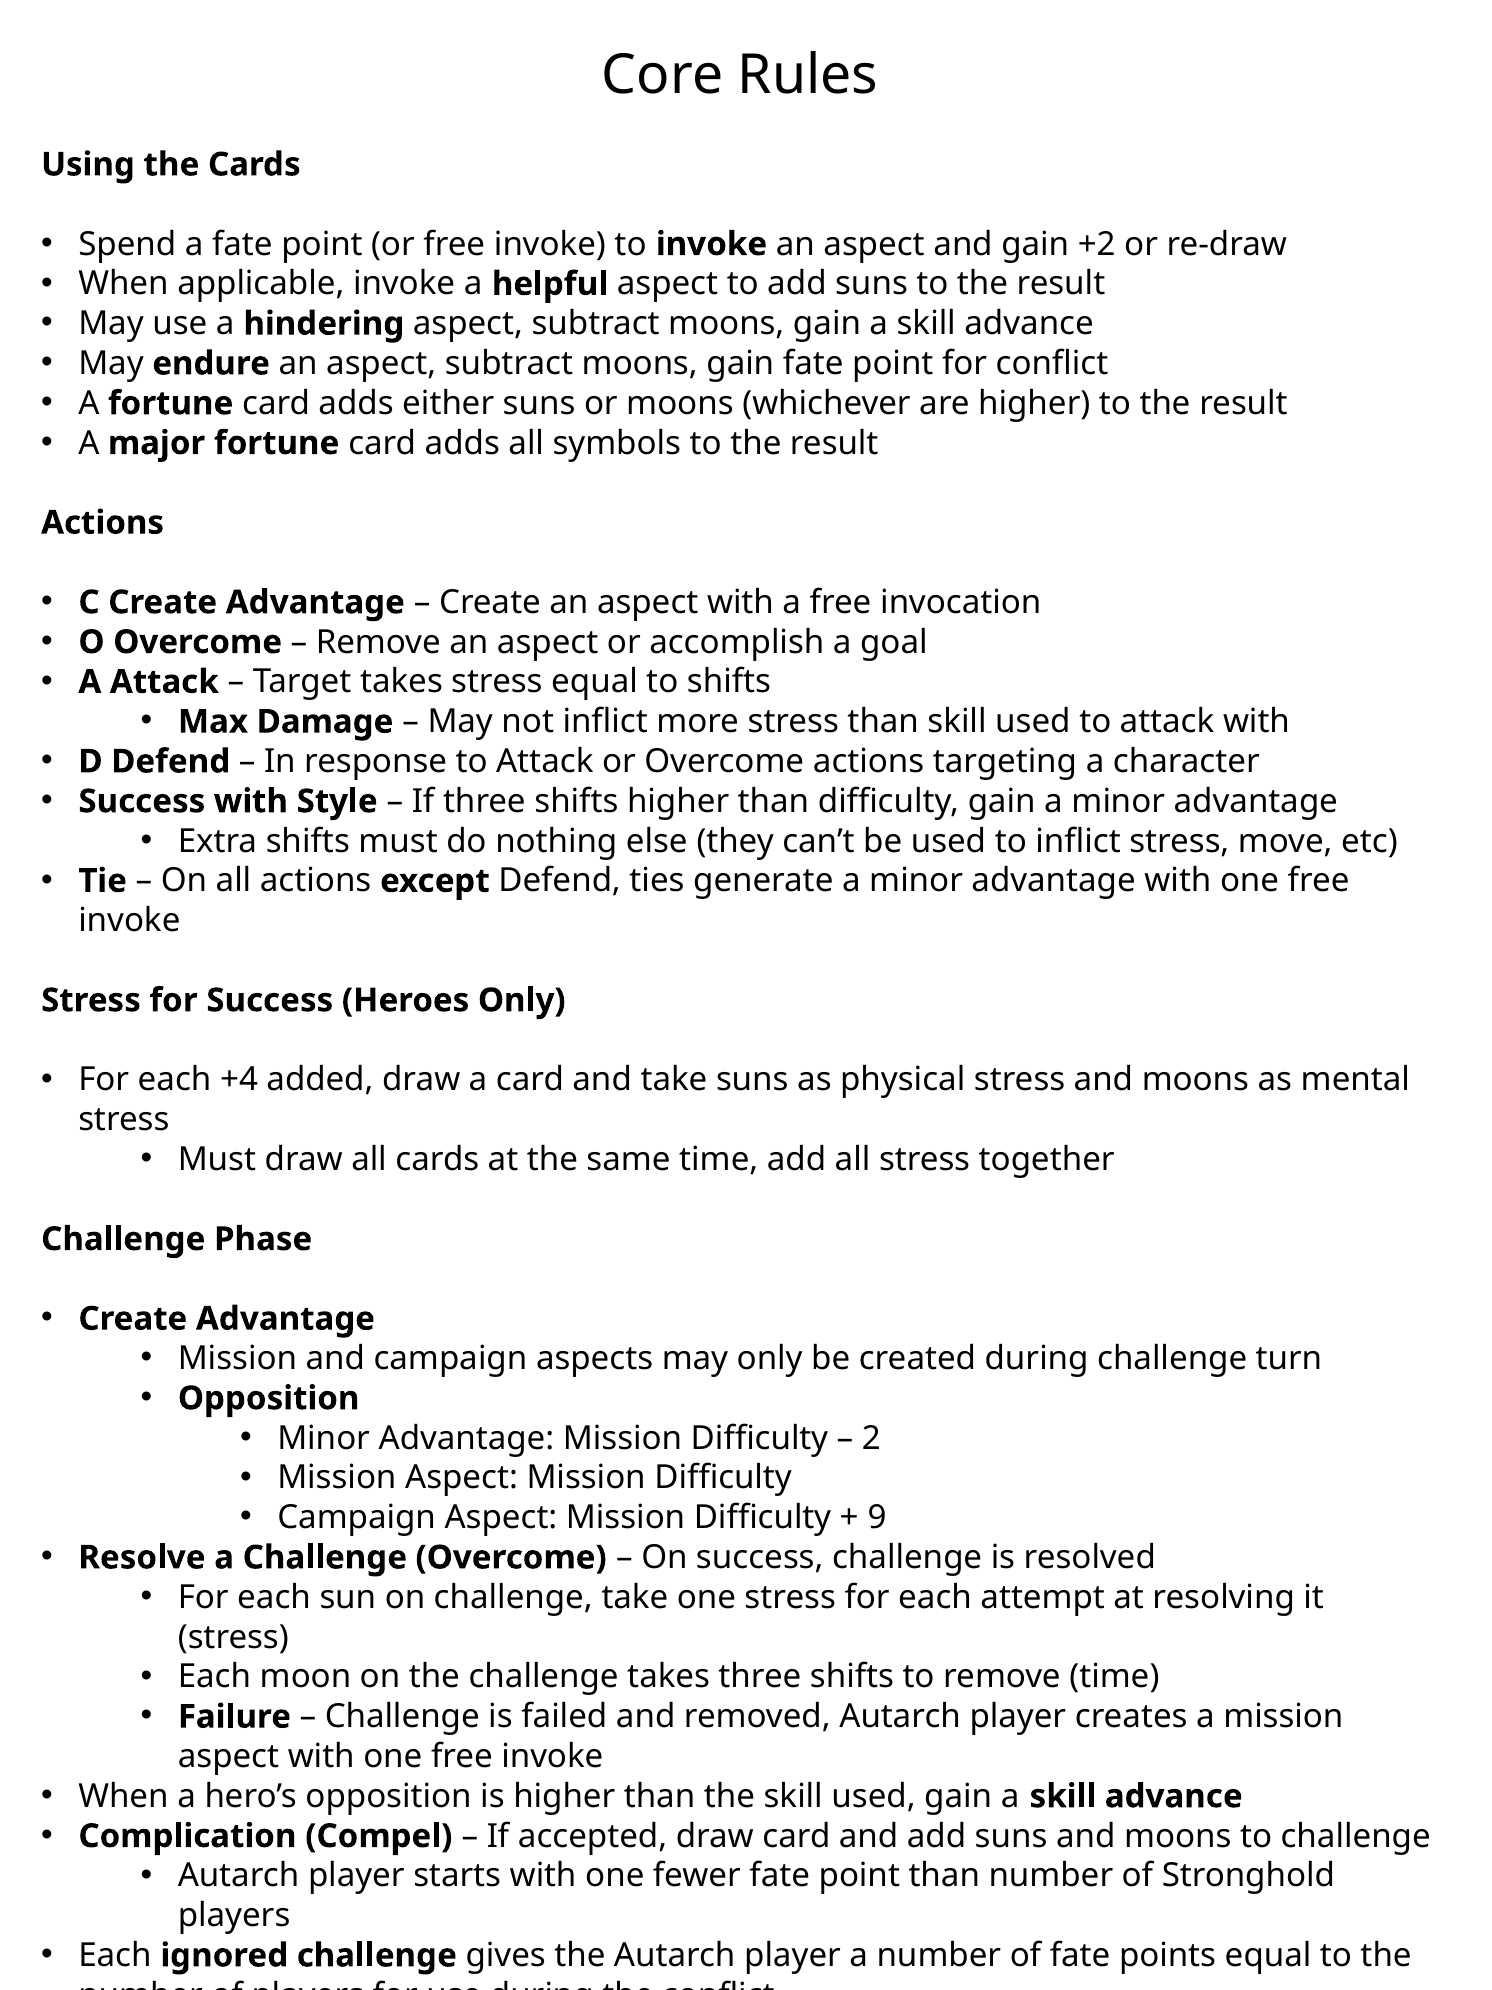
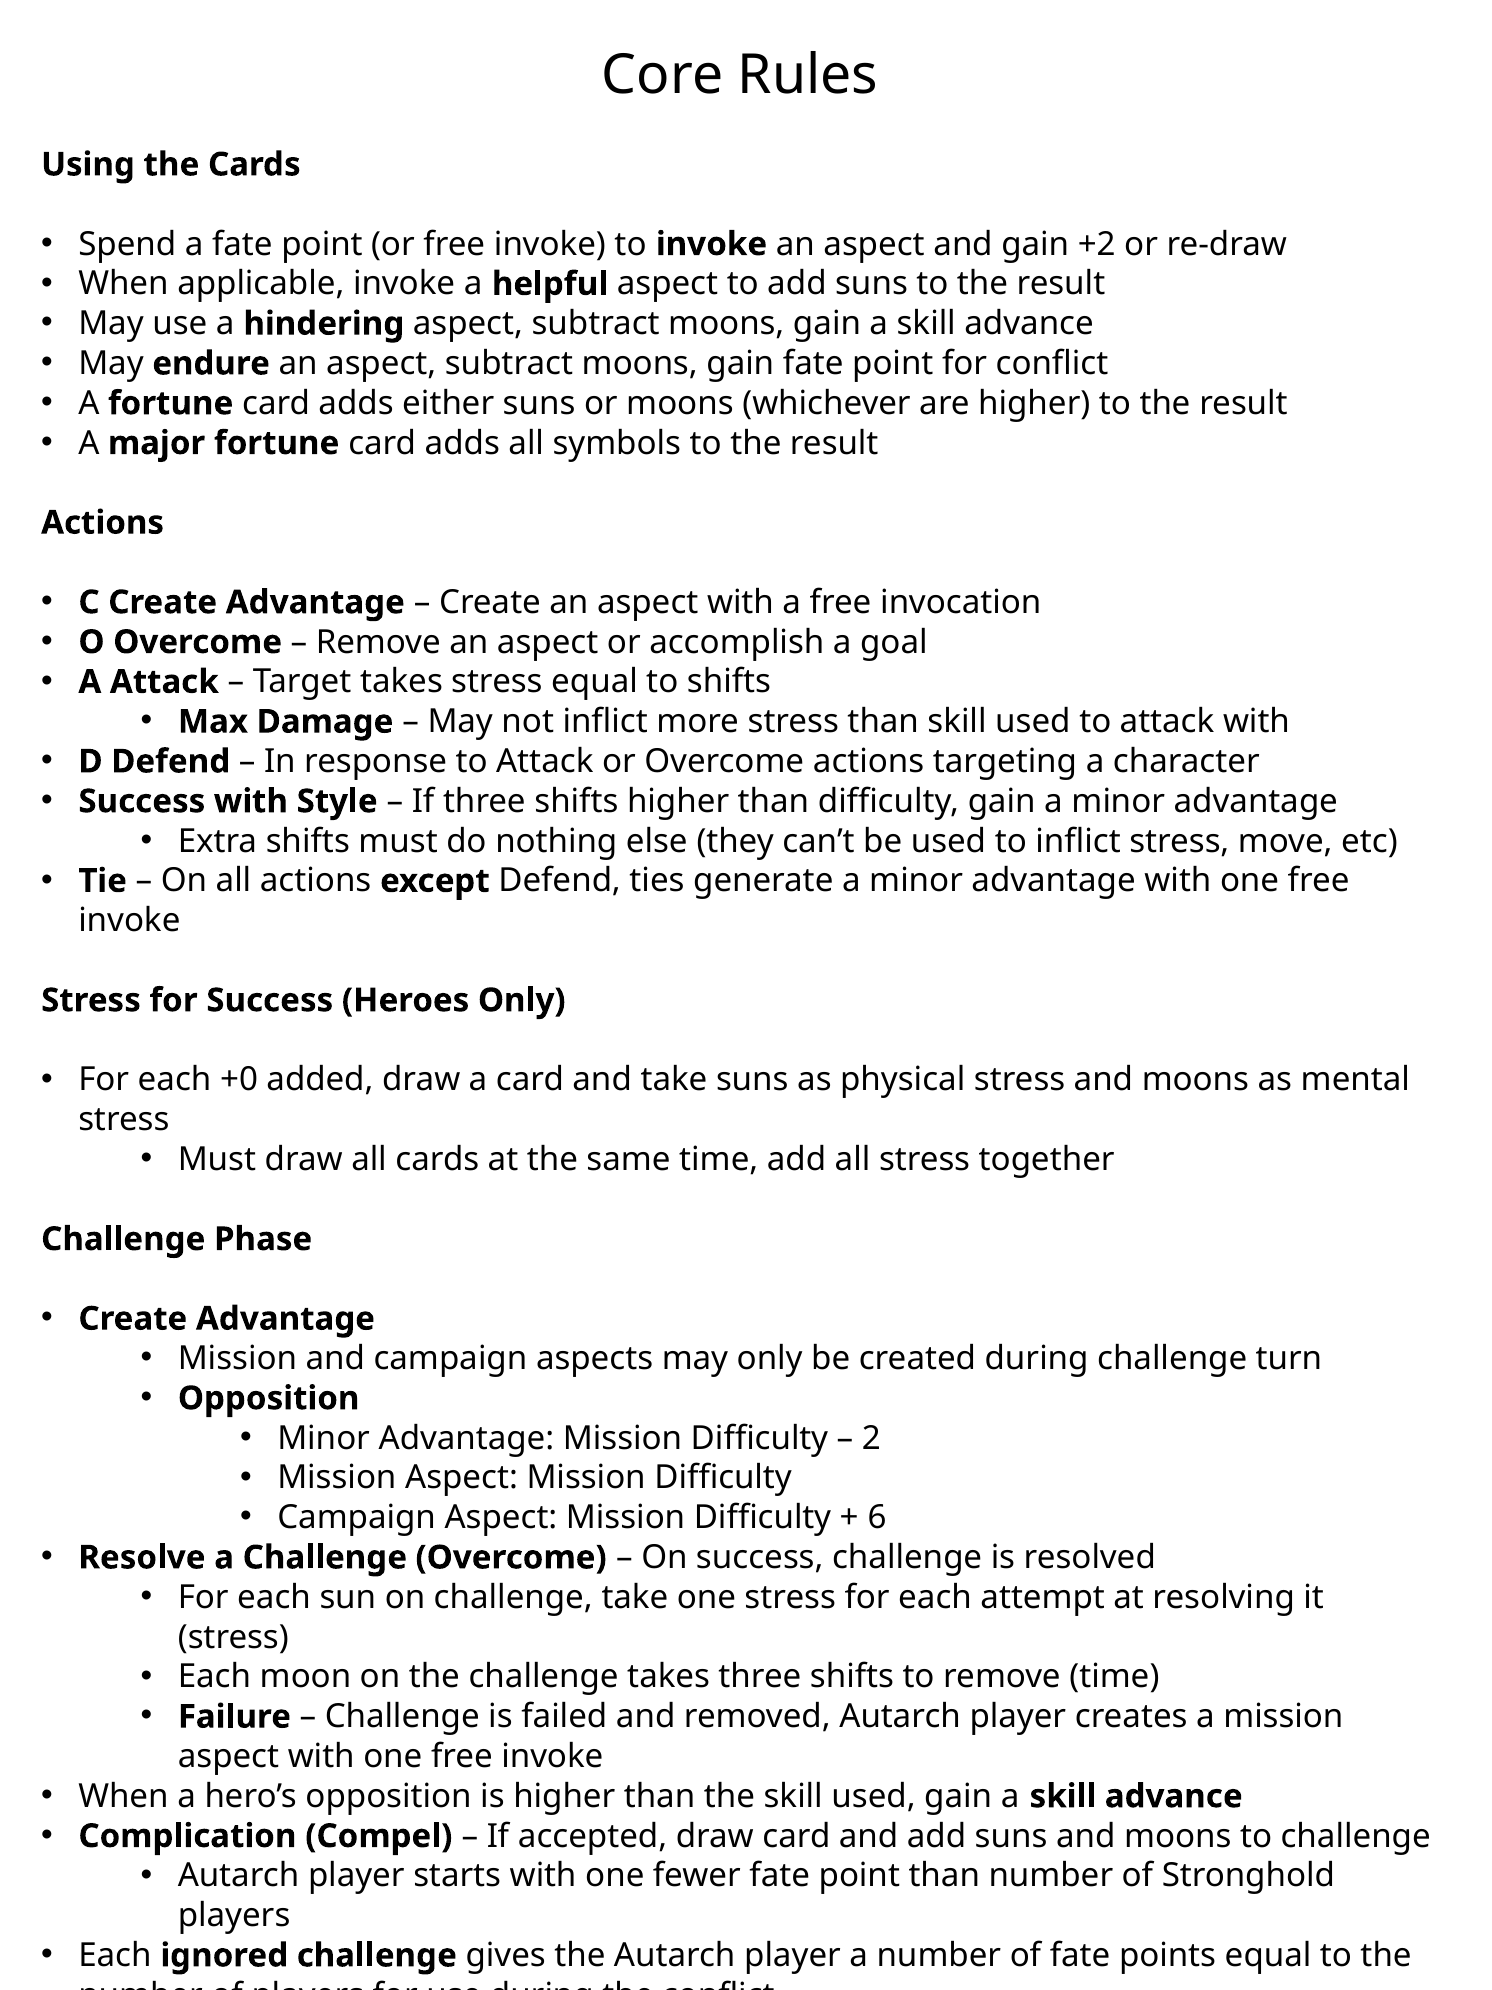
+4: +4 -> +0
9: 9 -> 6
